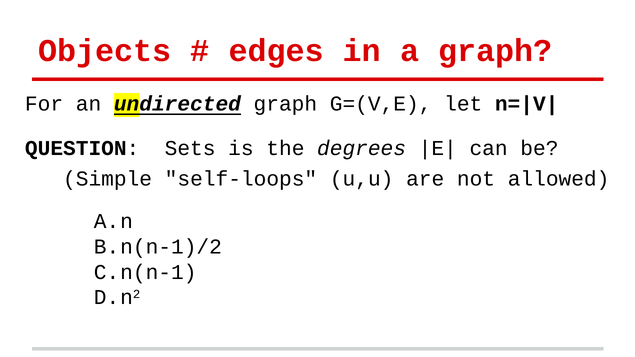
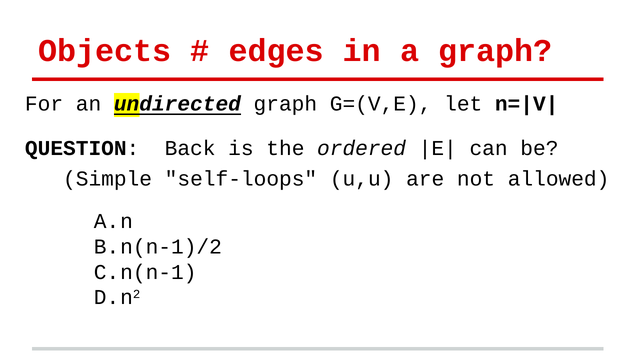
Sets: Sets -> Back
degrees: degrees -> ordered
